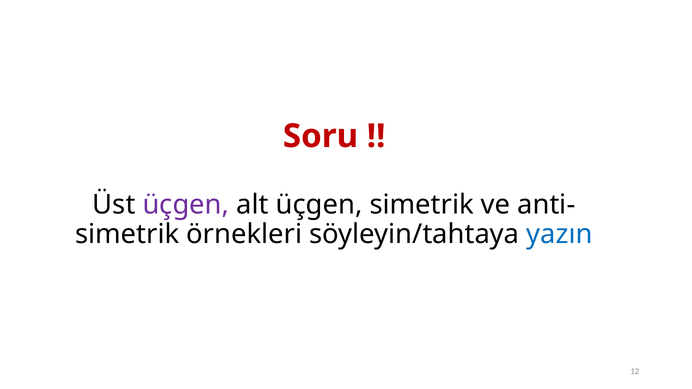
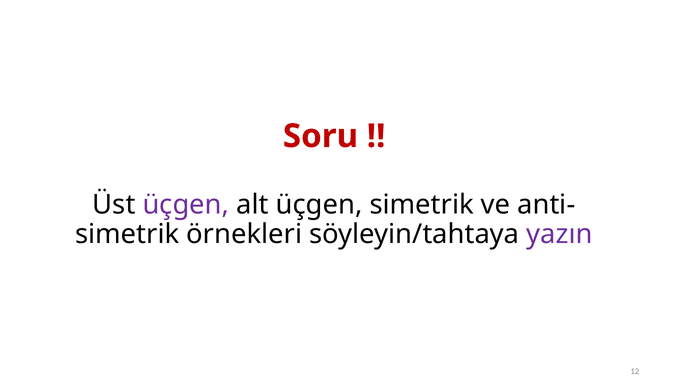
yazın colour: blue -> purple
